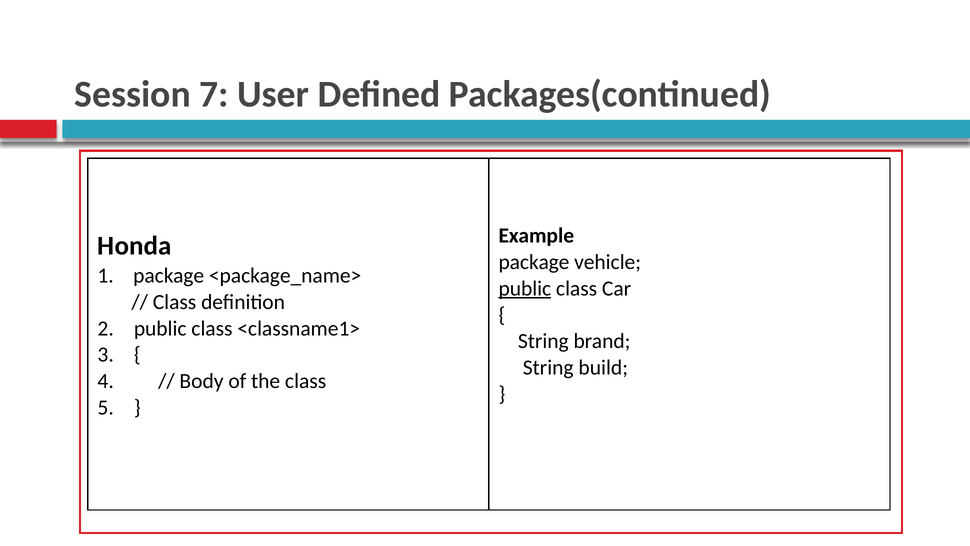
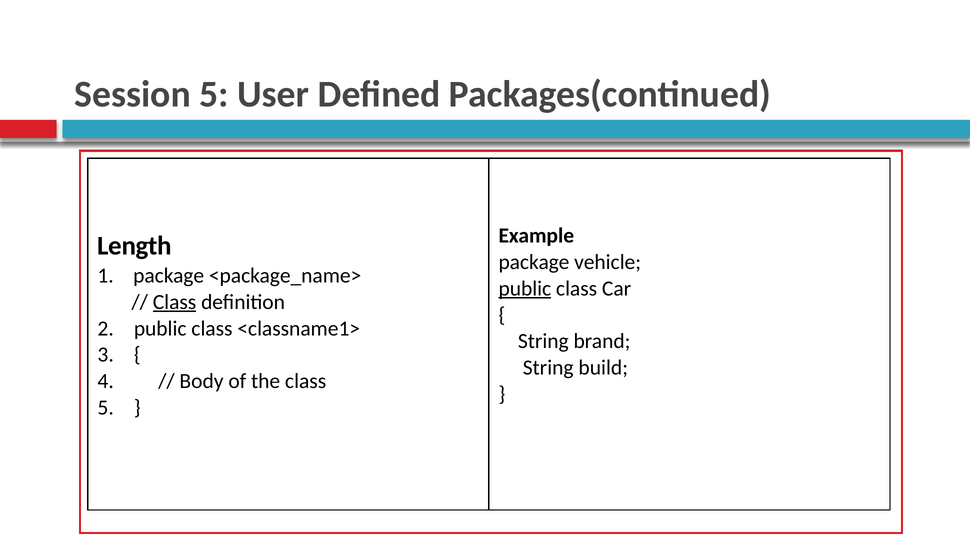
Session 7: 7 -> 5
Honda: Honda -> Length
Class at (175, 302) underline: none -> present
